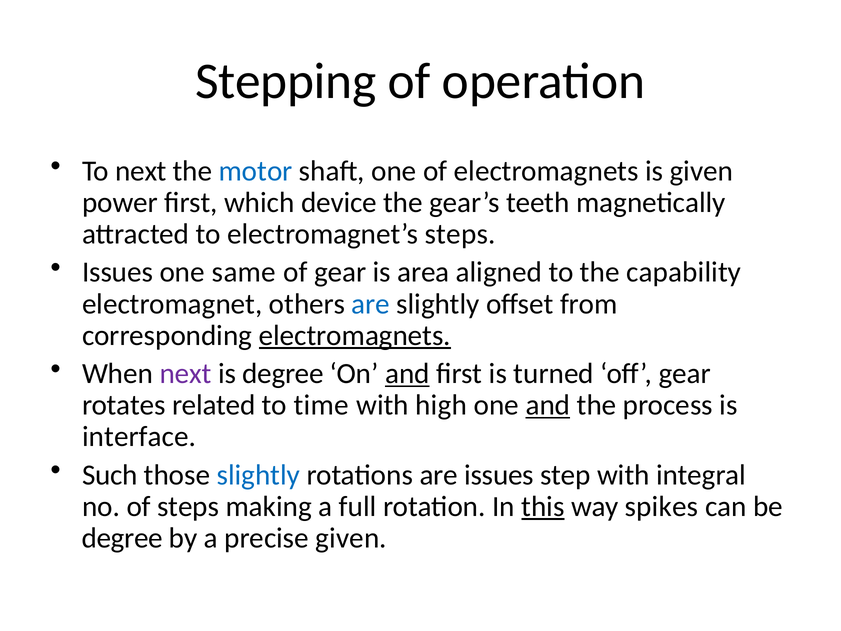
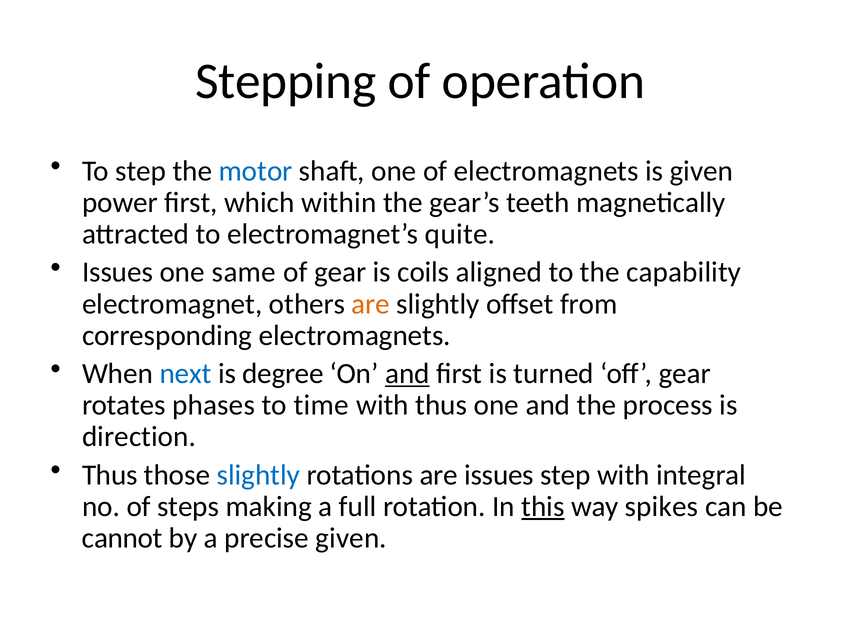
To next: next -> step
device: device -> within
electromagnet’s steps: steps -> quite
area: area -> coils
are at (371, 304) colour: blue -> orange
electromagnets at (355, 335) underline: present -> none
next at (186, 374) colour: purple -> blue
related: related -> phases
with high: high -> thus
and at (548, 405) underline: present -> none
interface: interface -> direction
Such at (110, 475): Such -> Thus
degree at (122, 538): degree -> cannot
